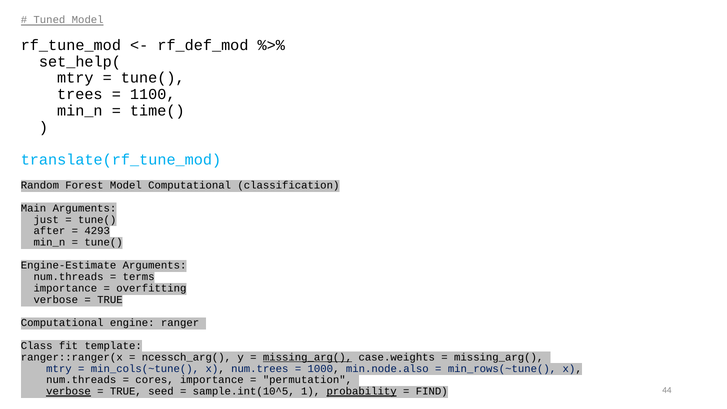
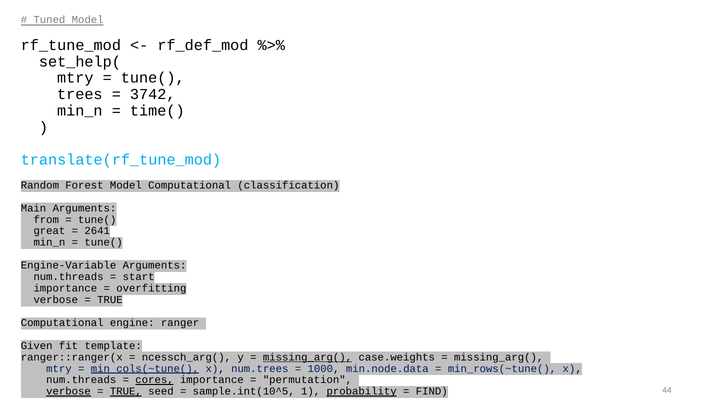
1100: 1100 -> 3742
just: just -> from
after: after -> great
4293: 4293 -> 2641
Engine-Estimate: Engine-Estimate -> Engine-Variable
terms: terms -> start
Class: Class -> Given
min_cols(~tune( underline: none -> present
min.node.also: min.node.also -> min.node.data
cores underline: none -> present
TRUE at (126, 391) underline: none -> present
